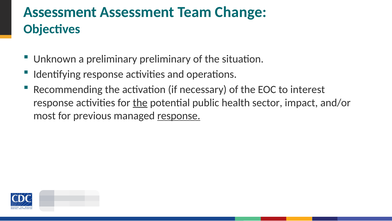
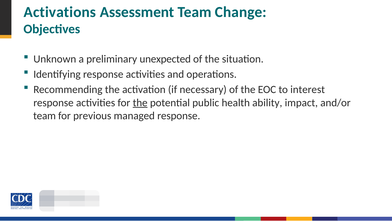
Assessment at (60, 12): Assessment -> Activations
preliminary preliminary: preliminary -> unexpected
sector: sector -> ability
most at (45, 116): most -> team
response at (179, 116) underline: present -> none
